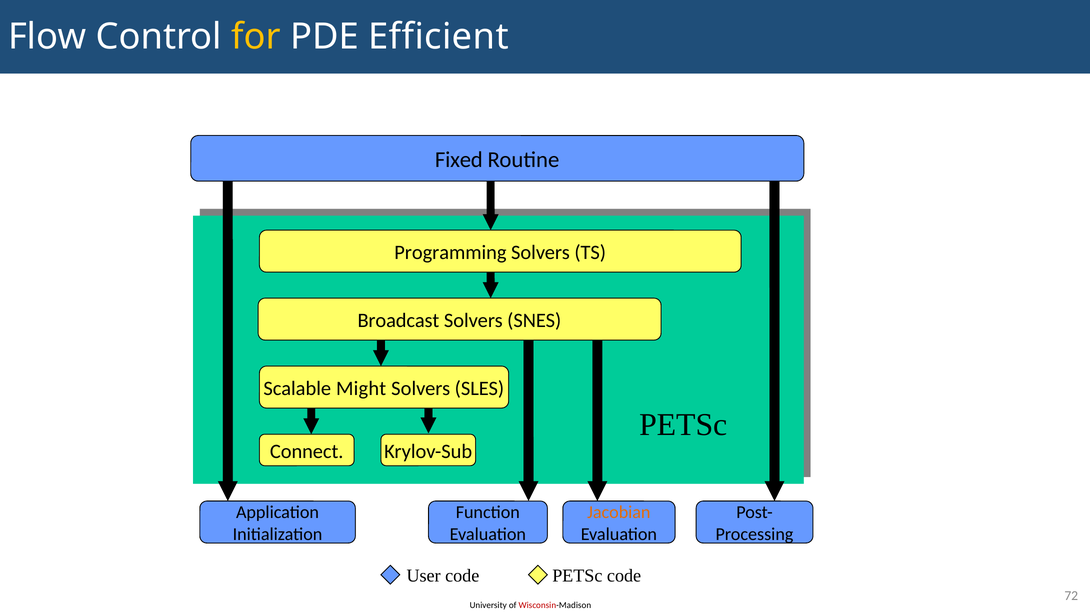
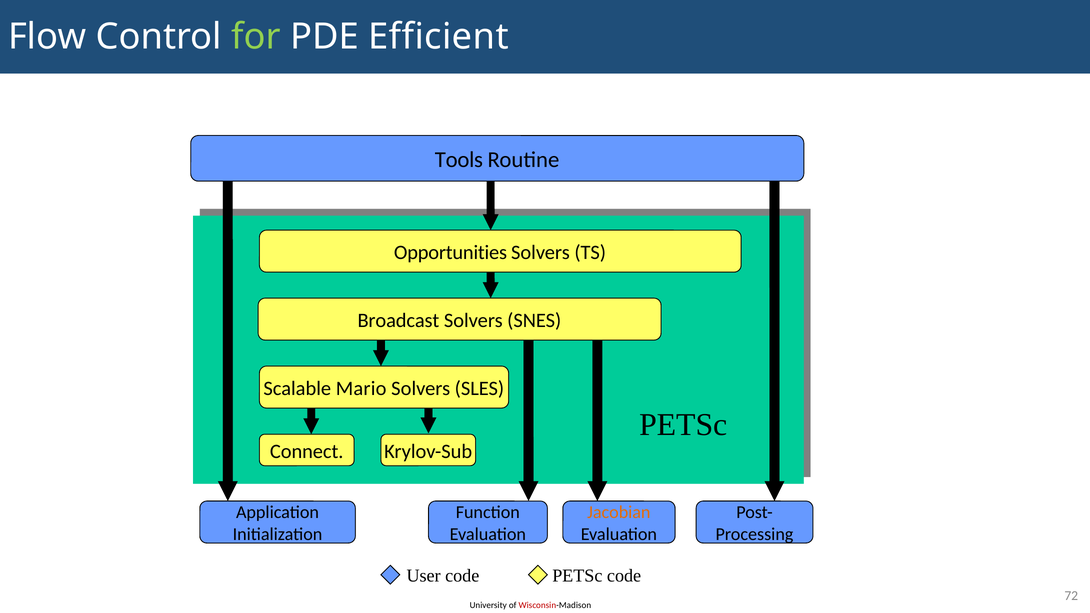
for colour: yellow -> light green
Fixed: Fixed -> Tools
Programming: Programming -> Opportunities
Might: Might -> Mario
